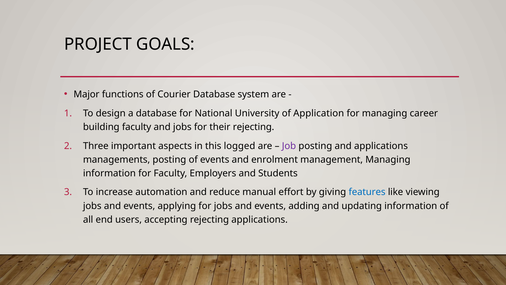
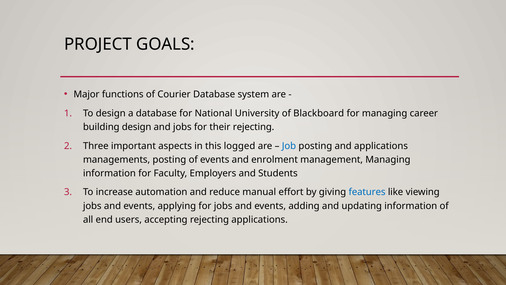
Application: Application -> Blackboard
building faculty: faculty -> design
Job colour: purple -> blue
